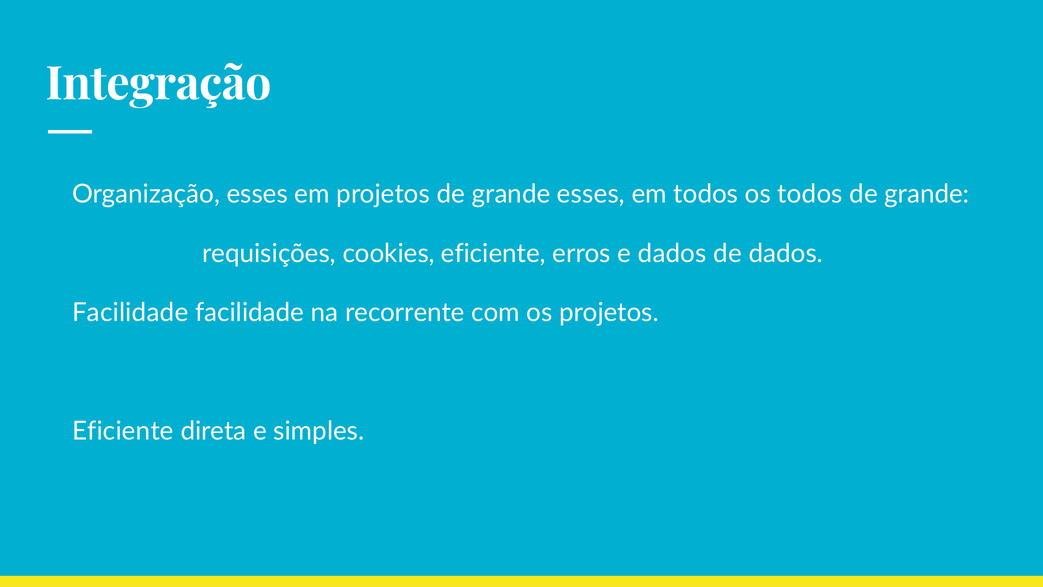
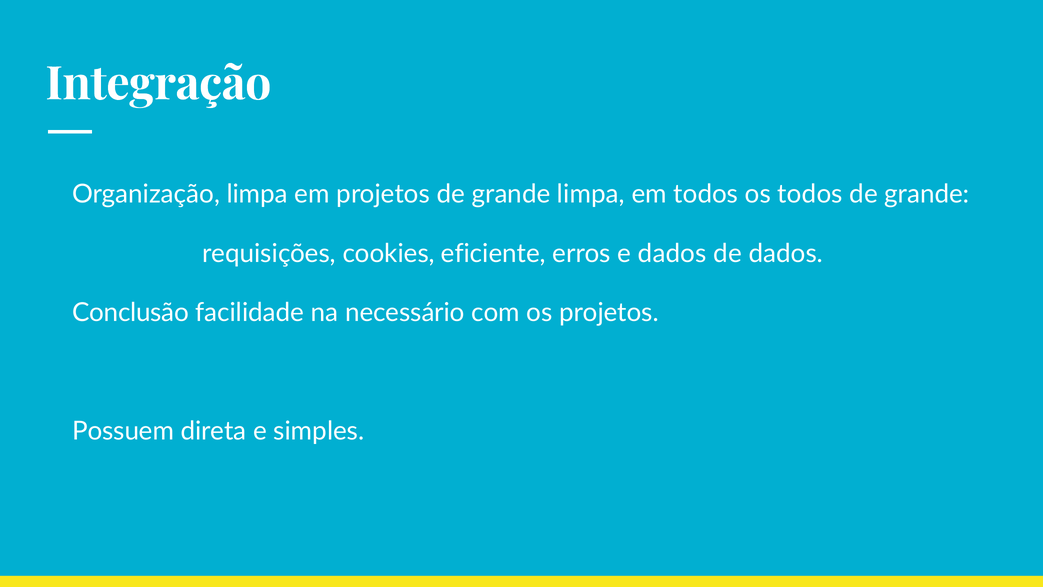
Organização esses: esses -> limpa
grande esses: esses -> limpa
Facilidade at (130, 313): Facilidade -> Conclusão
recorrente: recorrente -> necessário
Eficiente at (123, 431): Eficiente -> Possuem
